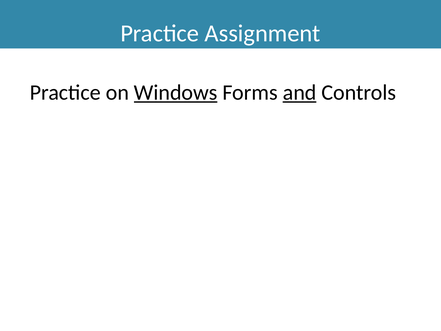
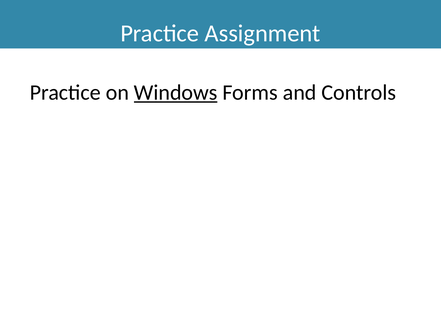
and underline: present -> none
